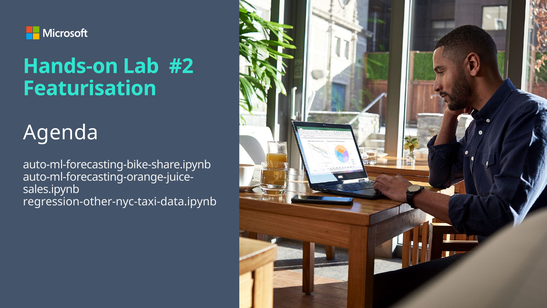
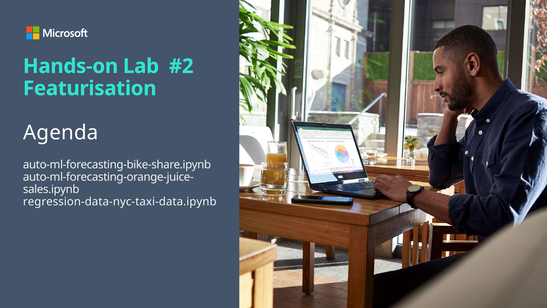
regression-other-nyc-taxi-data.ipynb: regression-other-nyc-taxi-data.ipynb -> regression-data-nyc-taxi-data.ipynb
